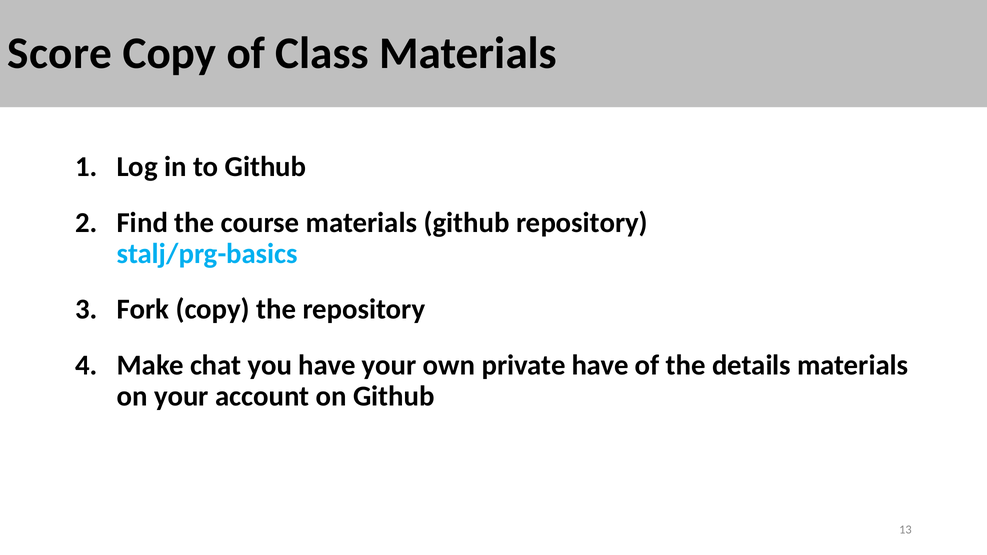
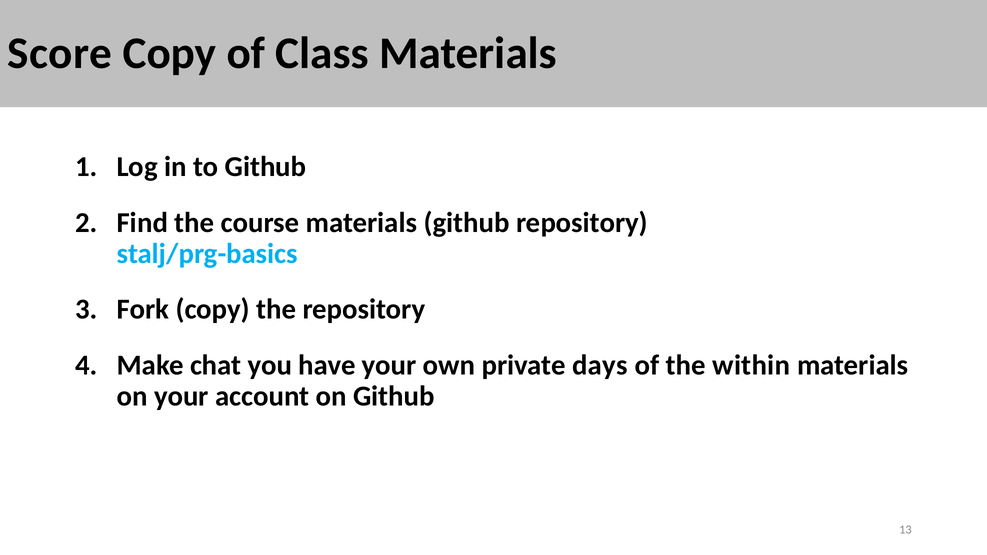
private have: have -> days
details: details -> within
